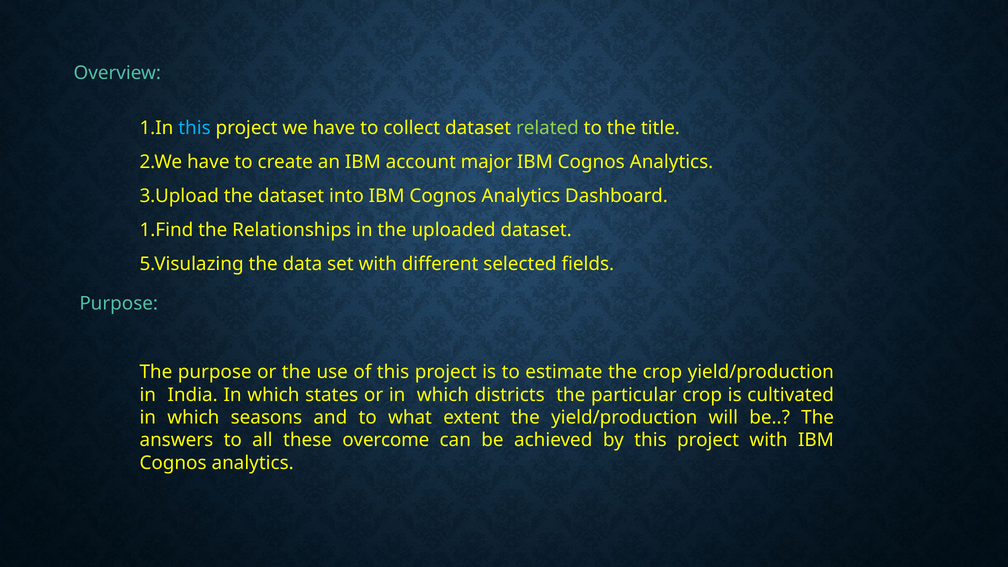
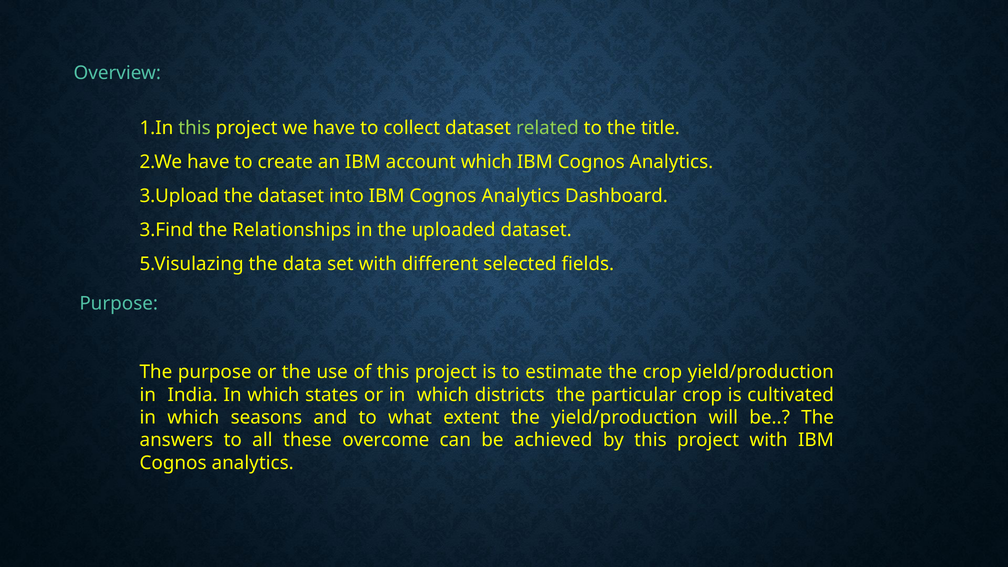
this at (195, 128) colour: light blue -> light green
account major: major -> which
1.Find: 1.Find -> 3.Find
